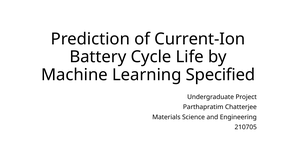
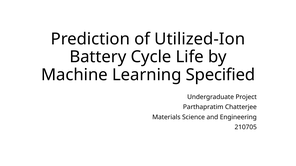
Current-Ion: Current-Ion -> Utilized-Ion
